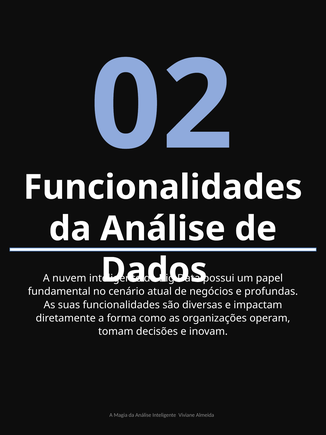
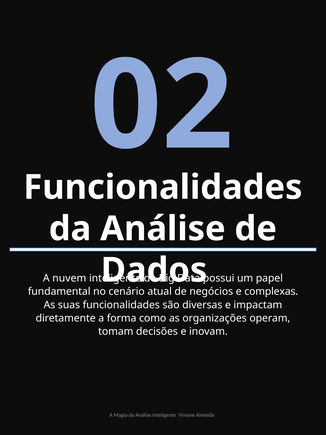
profundas: profundas -> complexas
